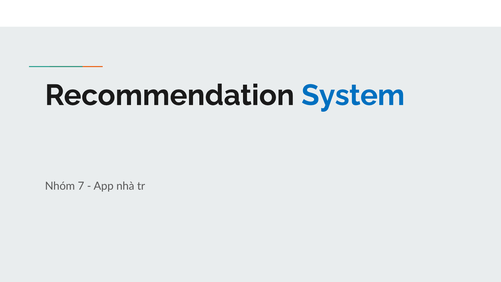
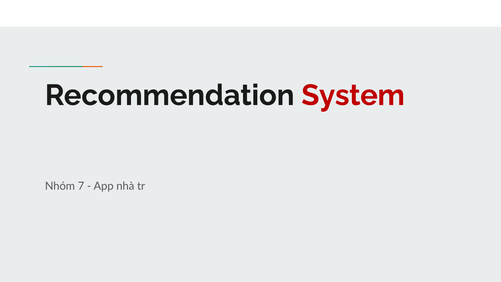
System colour: blue -> red
